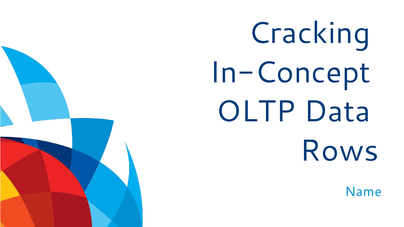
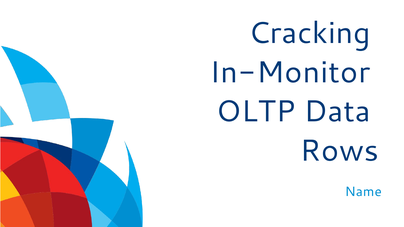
In-Concept: In-Concept -> In-Monitor
